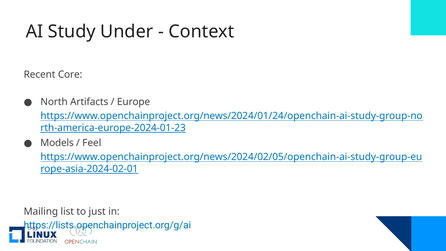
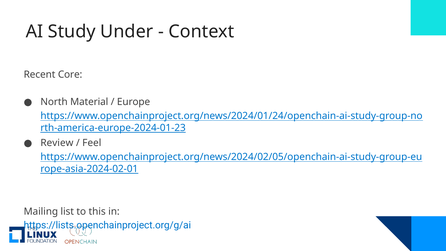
Artifacts: Artifacts -> Material
Models: Models -> Review
just: just -> this
